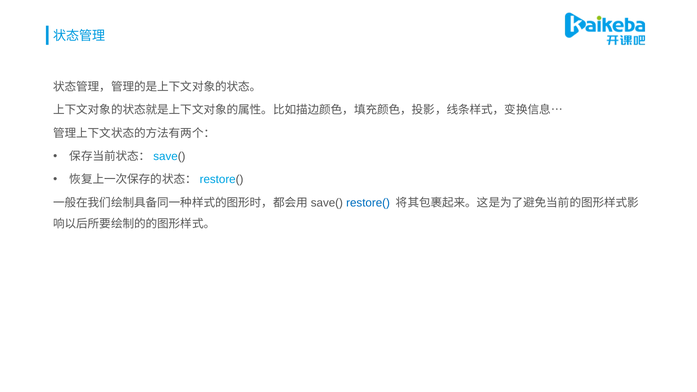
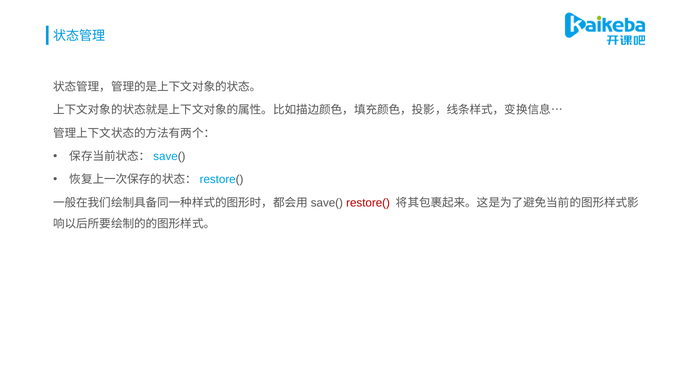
restore( at (368, 203) colour: blue -> red
